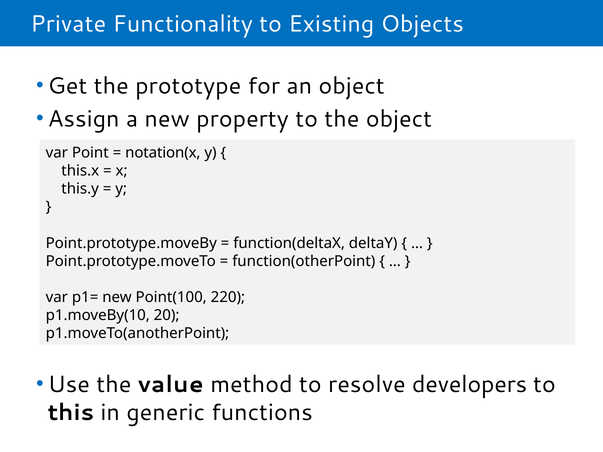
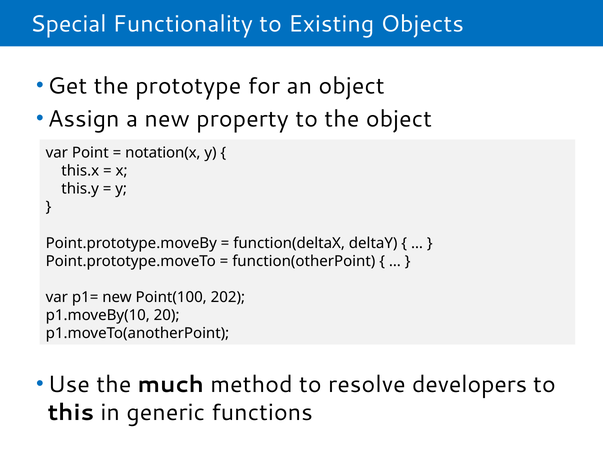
Private: Private -> Special
220: 220 -> 202
value: value -> much
